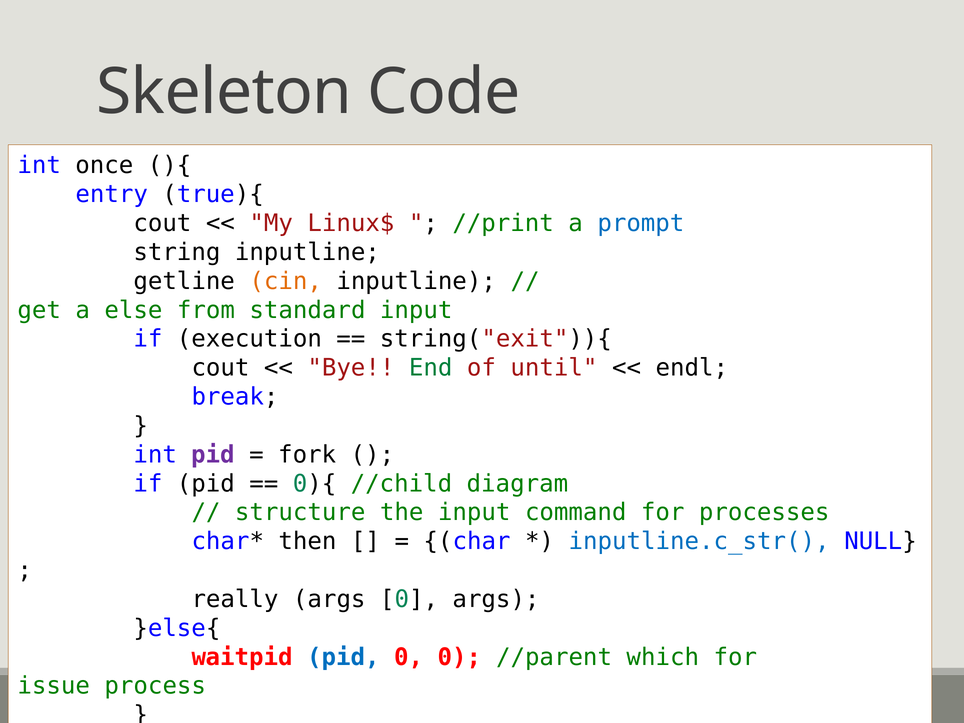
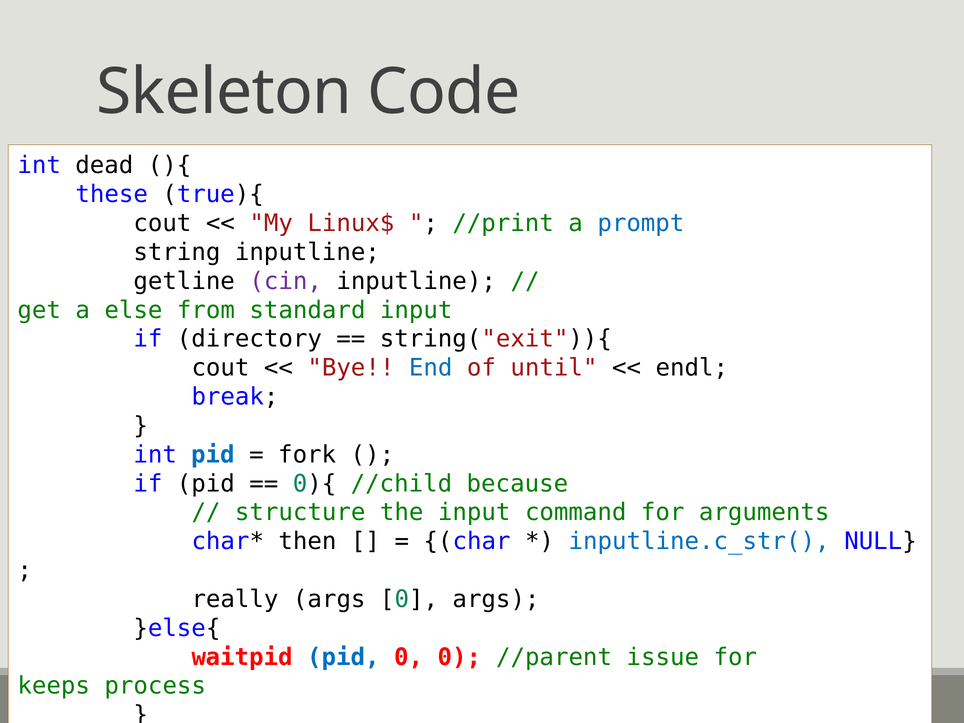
once: once -> dead
entry: entry -> these
cin colour: orange -> purple
execution: execution -> directory
End colour: green -> blue
pid at (213, 455) colour: purple -> blue
diagram: diagram -> because
processes: processes -> arguments
which: which -> issue
issue: issue -> keeps
